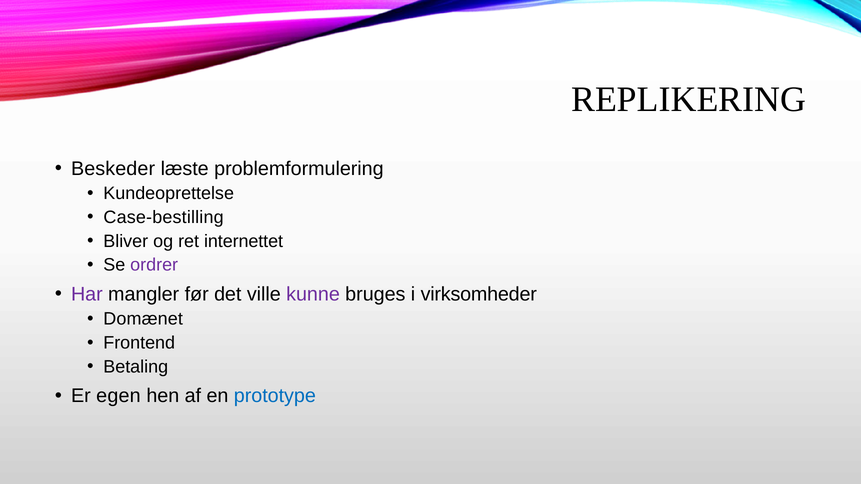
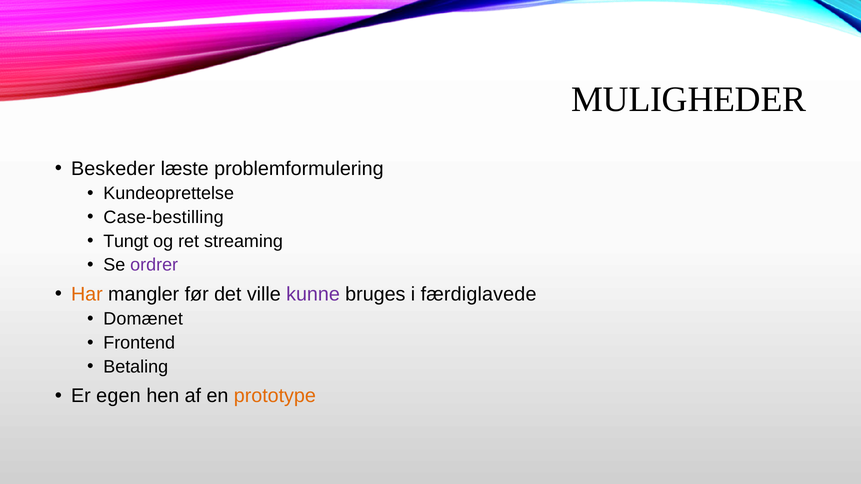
REPLIKERING: REPLIKERING -> MULIGHEDER
Bliver: Bliver -> Tungt
internettet: internettet -> streaming
Har colour: purple -> orange
virksomheder: virksomheder -> færdiglavede
prototype colour: blue -> orange
